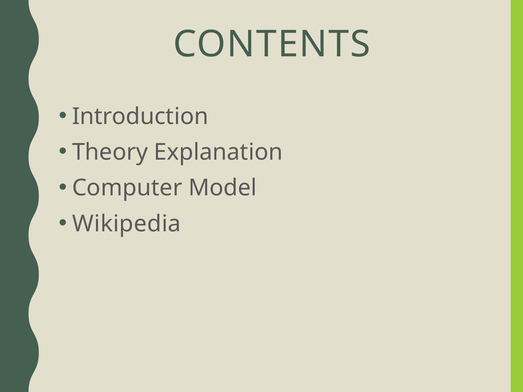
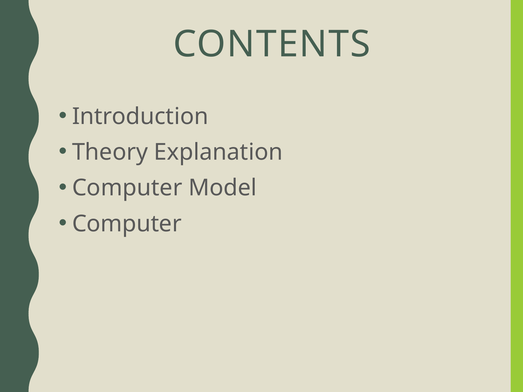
Wikipedia at (127, 224): Wikipedia -> Computer
